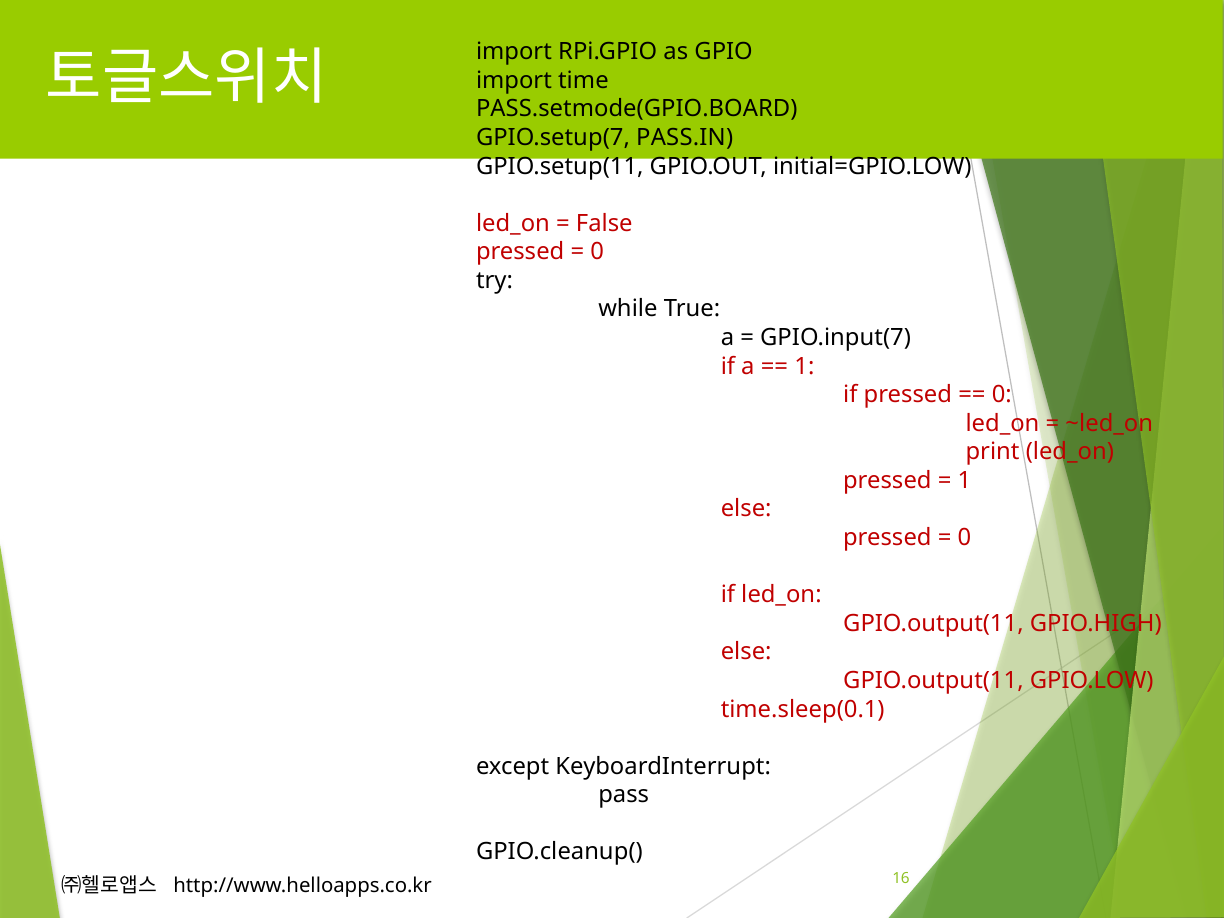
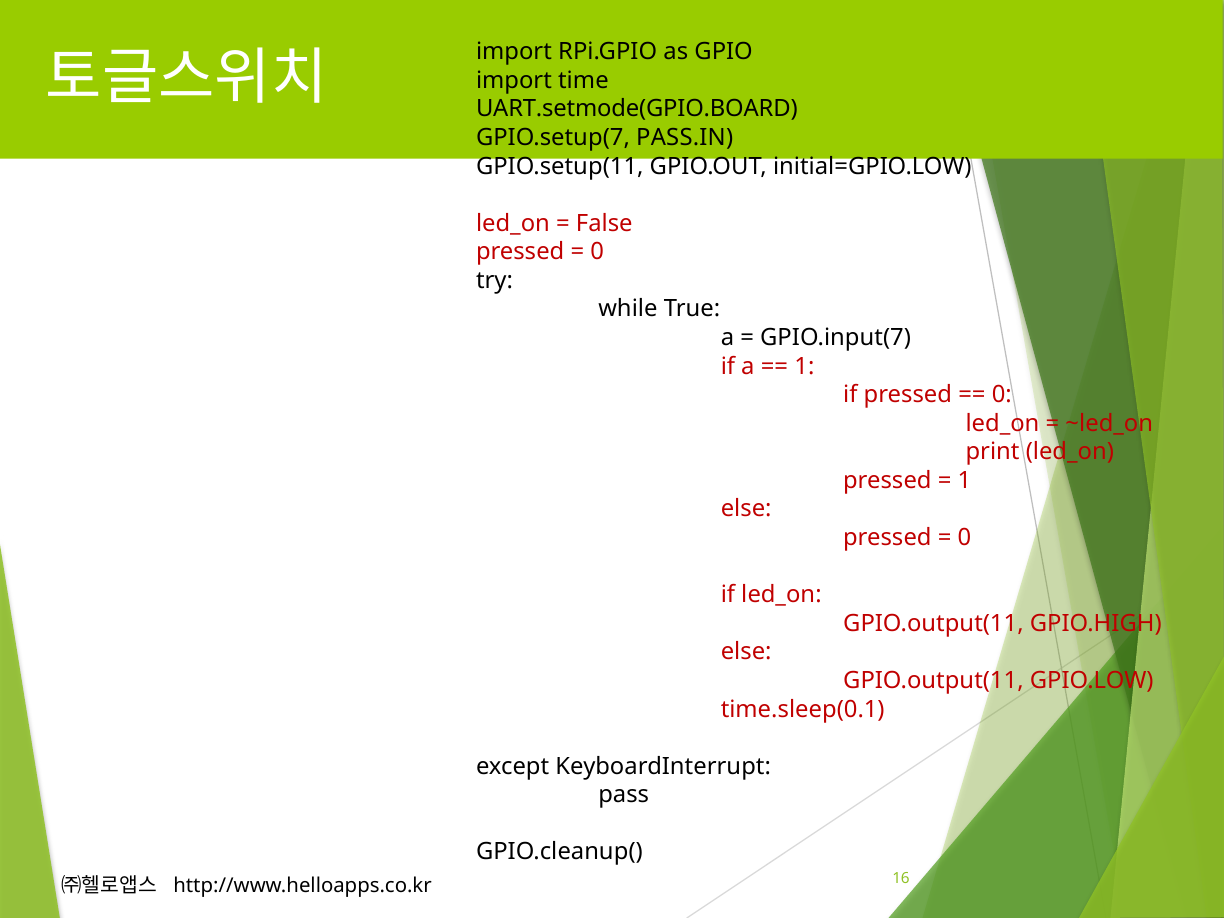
PASS.setmode(GPIO.BOARD: PASS.setmode(GPIO.BOARD -> UART.setmode(GPIO.BOARD
